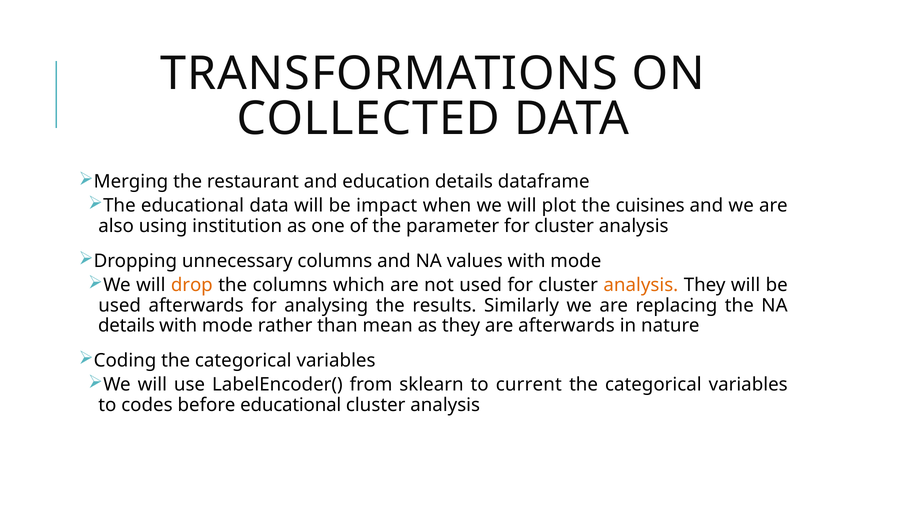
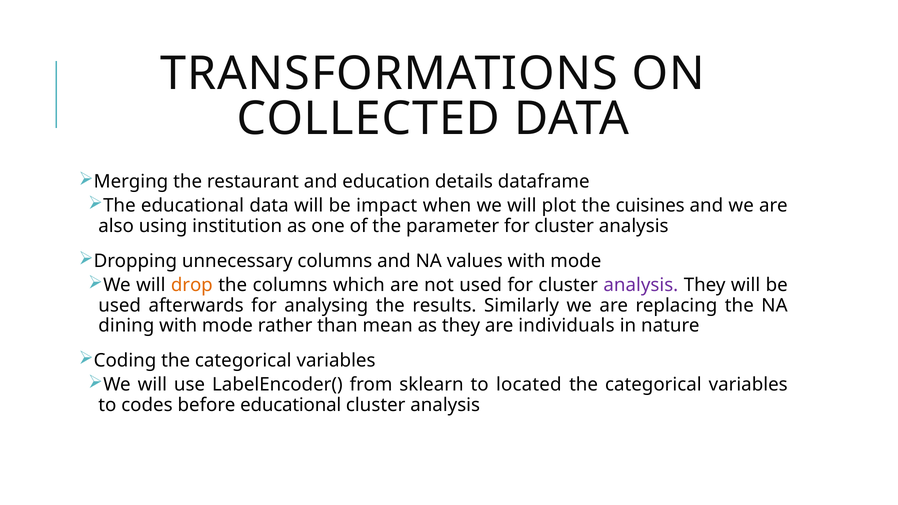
analysis at (641, 285) colour: orange -> purple
details at (126, 326): details -> dining
are afterwards: afterwards -> individuals
current: current -> located
